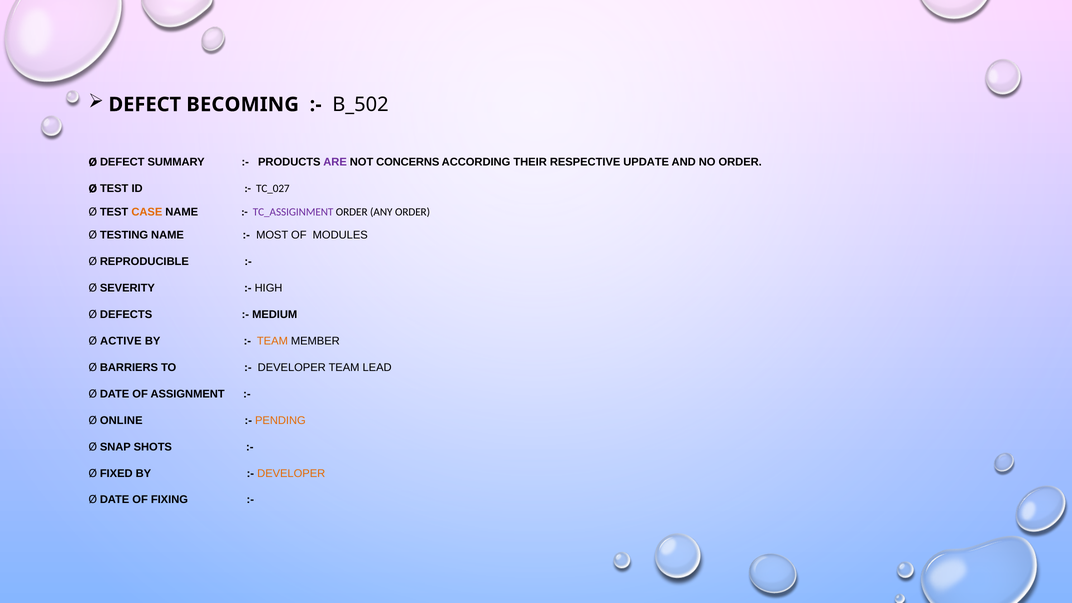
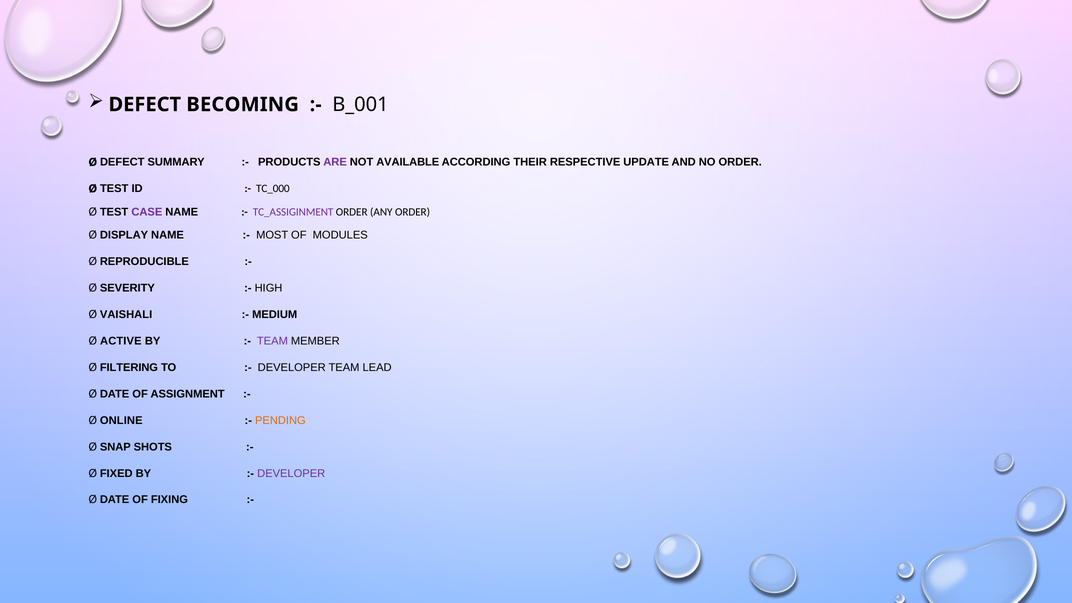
B_502: B_502 -> B_001
CONCERNS: CONCERNS -> AVAILABLE
TC_027: TC_027 -> TC_000
CASE colour: orange -> purple
TESTING: TESTING -> DISPLAY
DEFECTS: DEFECTS -> VAISHALI
TEAM at (272, 341) colour: orange -> purple
BARRIERS: BARRIERS -> FILTERING
DEVELOPER at (291, 473) colour: orange -> purple
